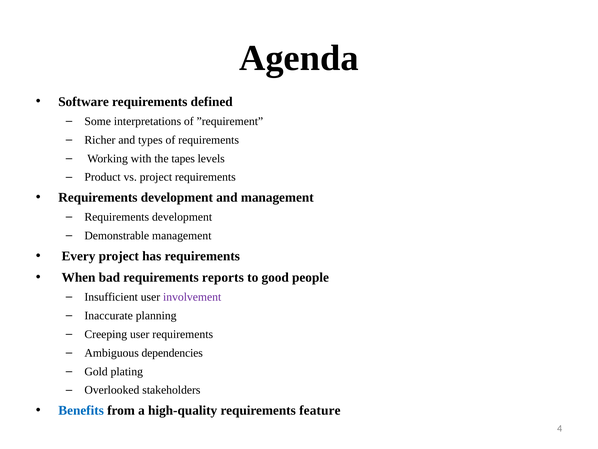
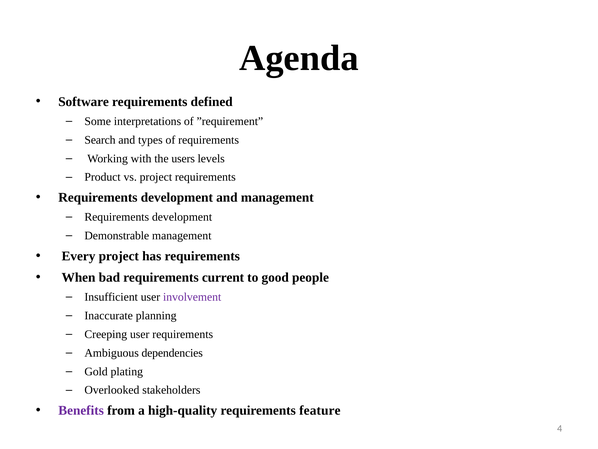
Richer: Richer -> Search
tapes: tapes -> users
reports: reports -> current
Benefits colour: blue -> purple
